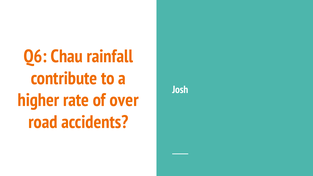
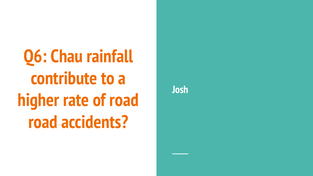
of over: over -> road
